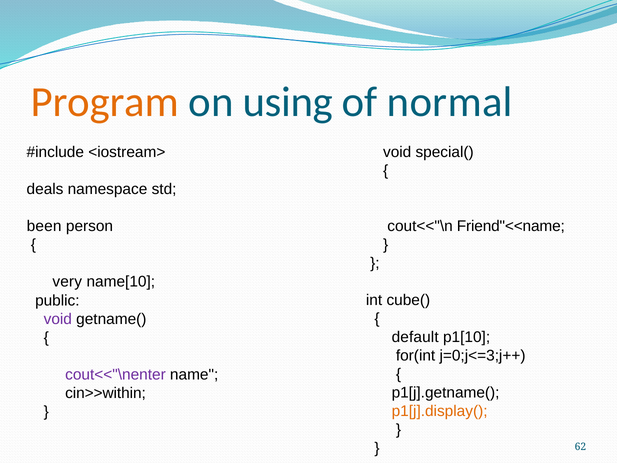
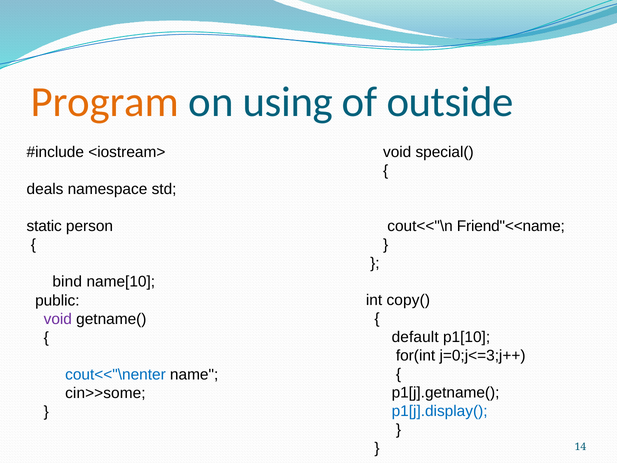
normal: normal -> outside
been: been -> static
very: very -> bind
cube(: cube( -> copy(
cout<<"\nenter colour: purple -> blue
cin>>within: cin>>within -> cin>>some
p1[j].display( colour: orange -> blue
62: 62 -> 14
